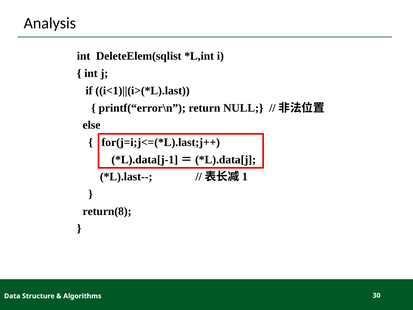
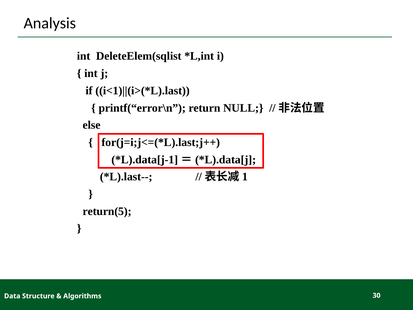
return(8: return(8 -> return(5
